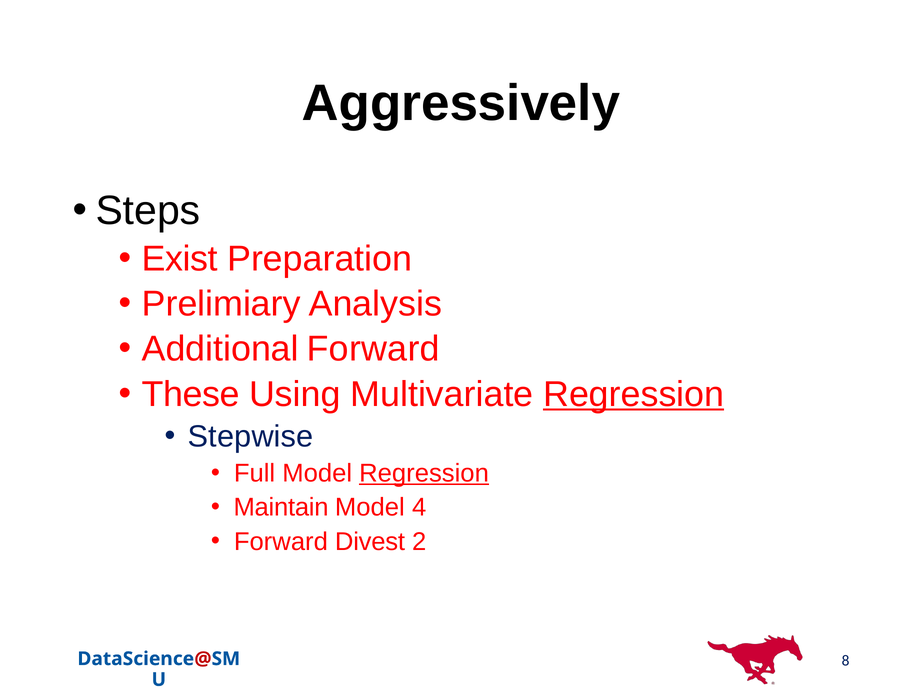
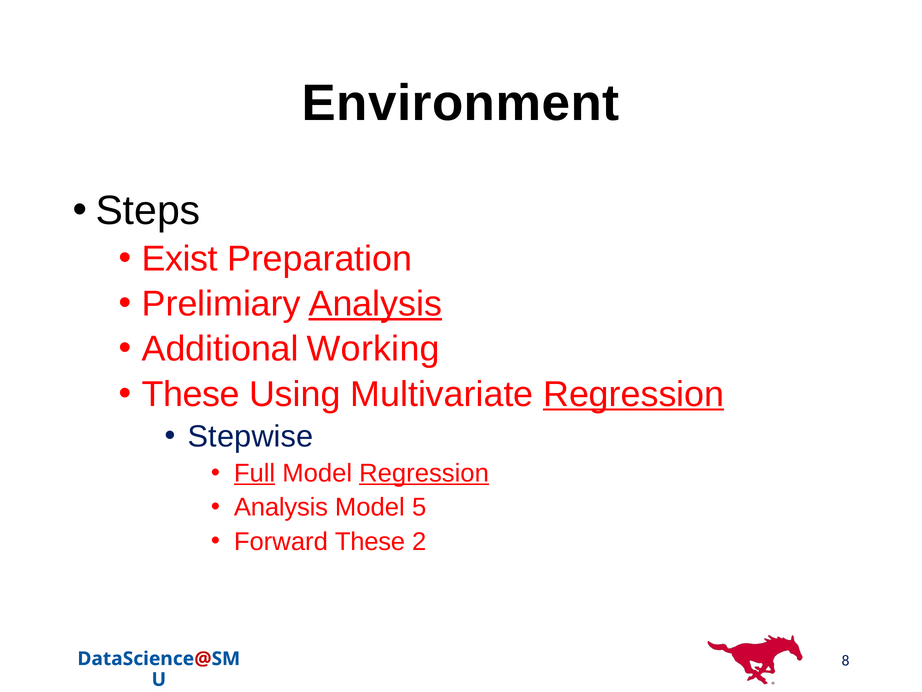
Aggressively: Aggressively -> Environment
Analysis at (375, 304) underline: none -> present
Additional Forward: Forward -> Working
Full underline: none -> present
Maintain at (281, 507): Maintain -> Analysis
4: 4 -> 5
Forward Divest: Divest -> These
